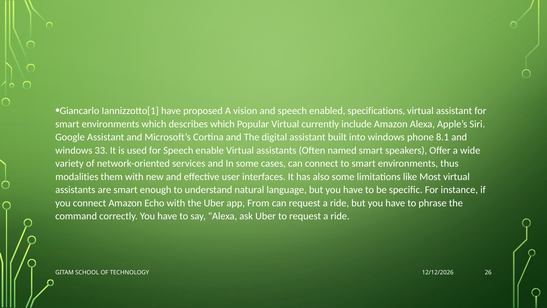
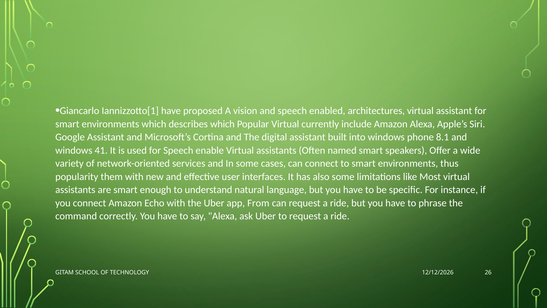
specifications: specifications -> architectures
33: 33 -> 41
modalities: modalities -> popularity
